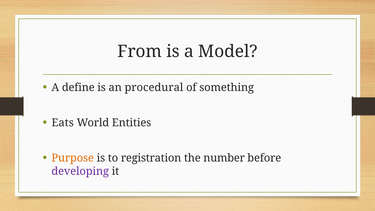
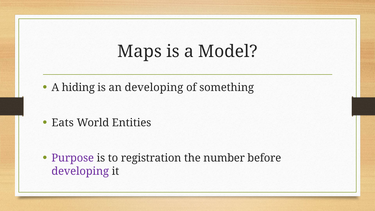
From: From -> Maps
define: define -> hiding
an procedural: procedural -> developing
Purpose colour: orange -> purple
